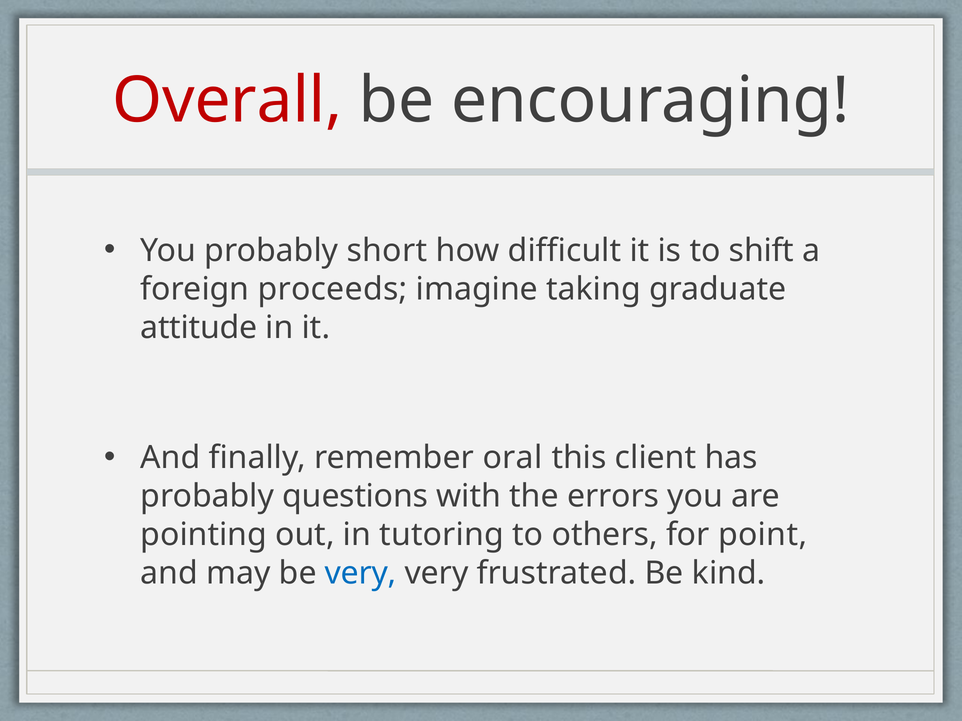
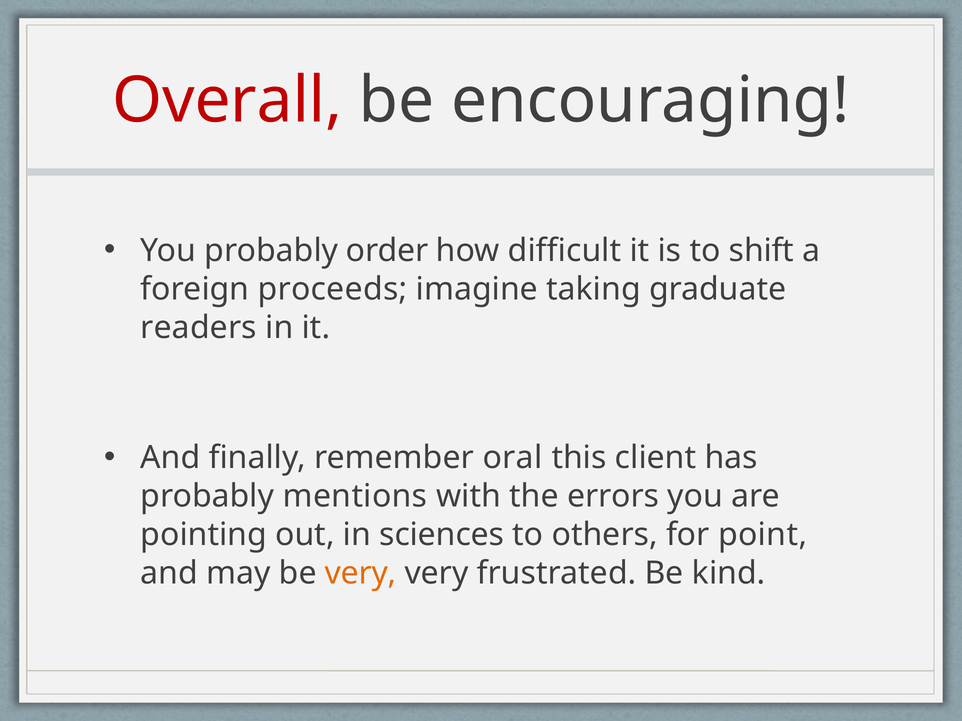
short: short -> order
attitude: attitude -> readers
questions: questions -> mentions
tutoring: tutoring -> sciences
very at (361, 574) colour: blue -> orange
